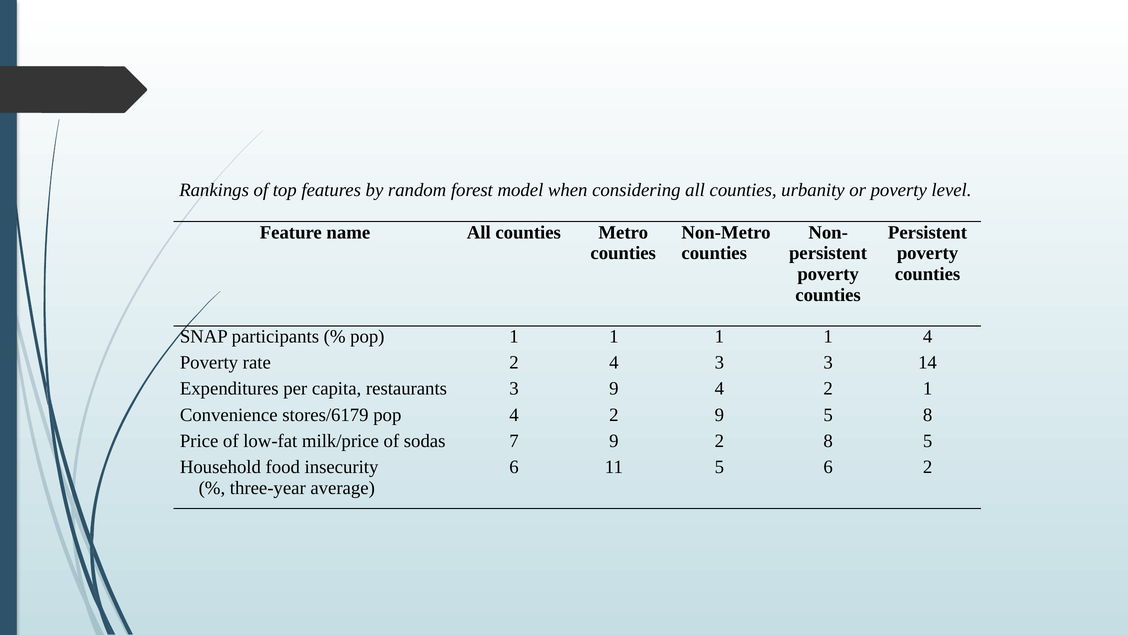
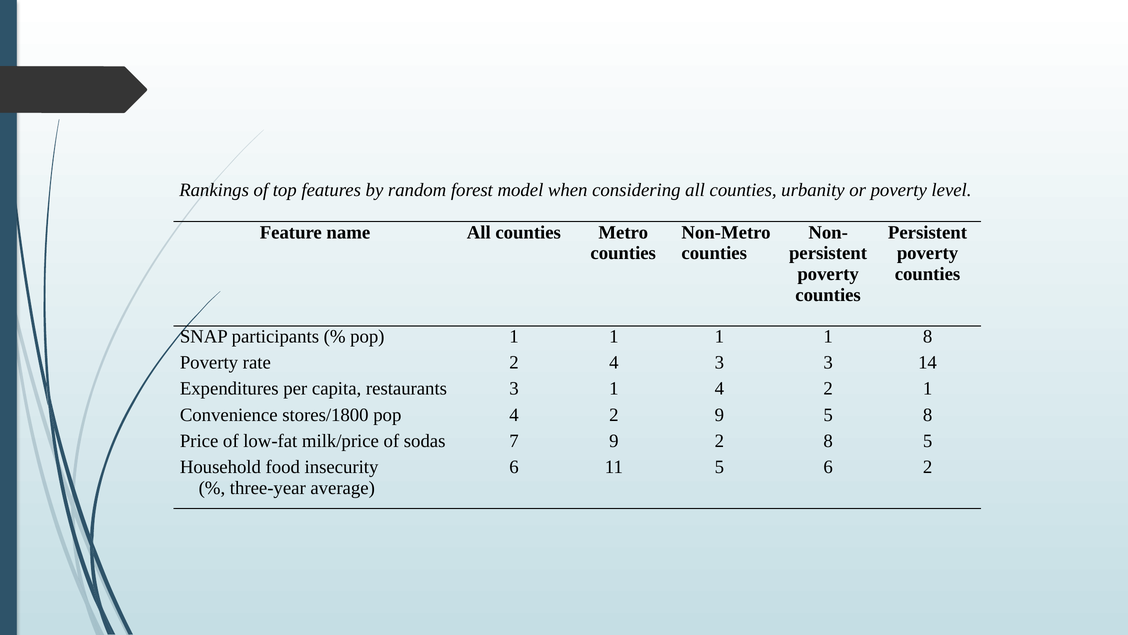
1 4: 4 -> 8
3 9: 9 -> 1
stores/6179: stores/6179 -> stores/1800
